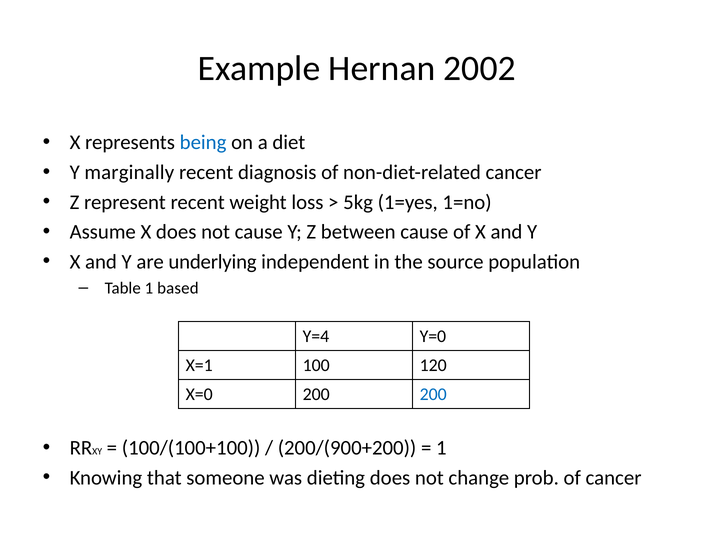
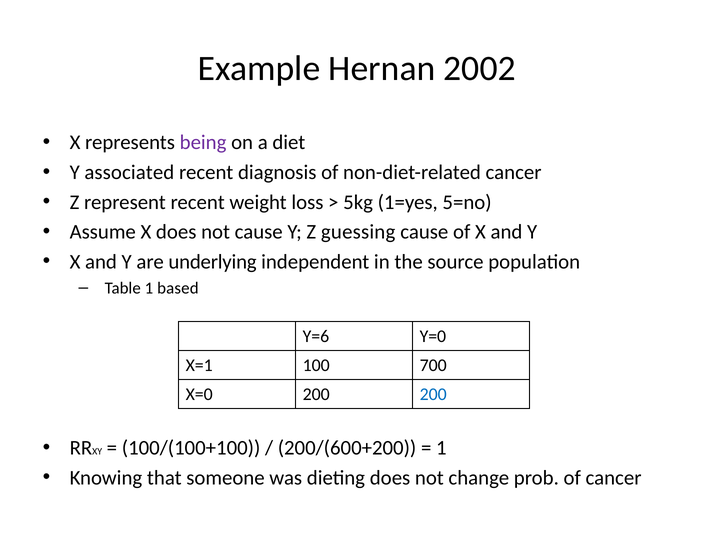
being colour: blue -> purple
marginally: marginally -> associated
1=no: 1=no -> 5=no
between: between -> guessing
Y=4: Y=4 -> Y=6
120: 120 -> 700
200/(900+200: 200/(900+200 -> 200/(600+200
